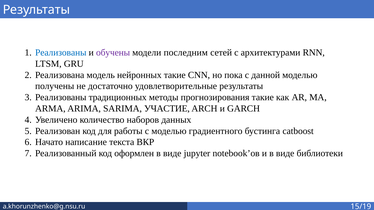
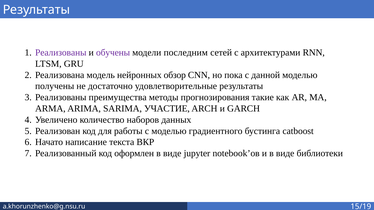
Реализованы at (61, 53) colour: blue -> purple
нейронных такие: такие -> обзор
традиционных: традиционных -> преимущества
